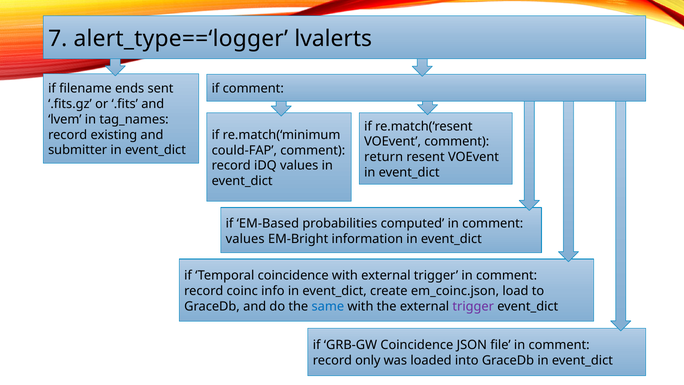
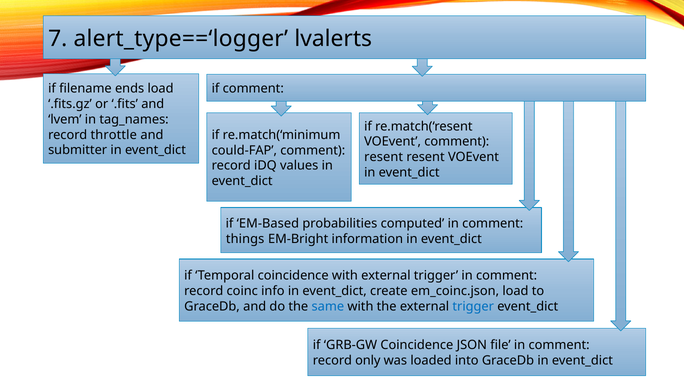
ends sent: sent -> load
existing: existing -> throttle
return at (384, 157): return -> resent
values at (245, 239): values -> things
trigger at (473, 306) colour: purple -> blue
